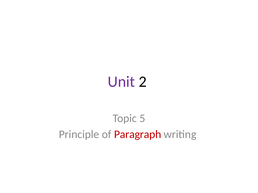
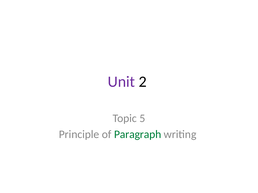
Paragraph colour: red -> green
